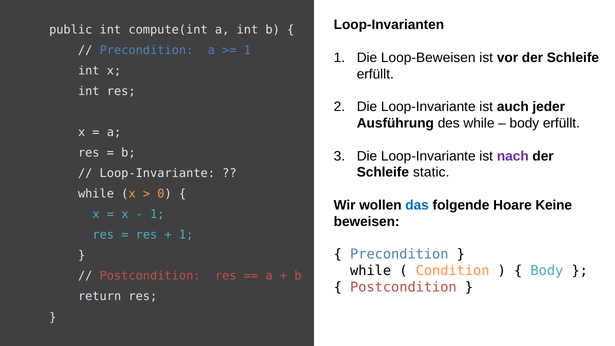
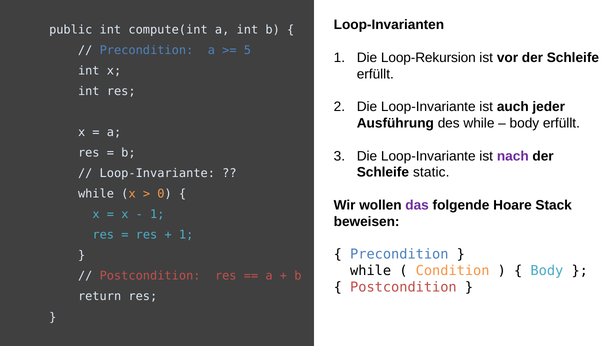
1 at (247, 50): 1 -> 5
Loop-Beweisen: Loop-Beweisen -> Loop-Rekursion
das colour: blue -> purple
Keine: Keine -> Stack
